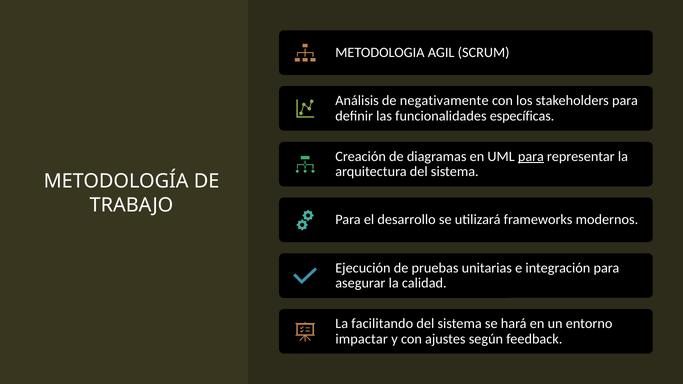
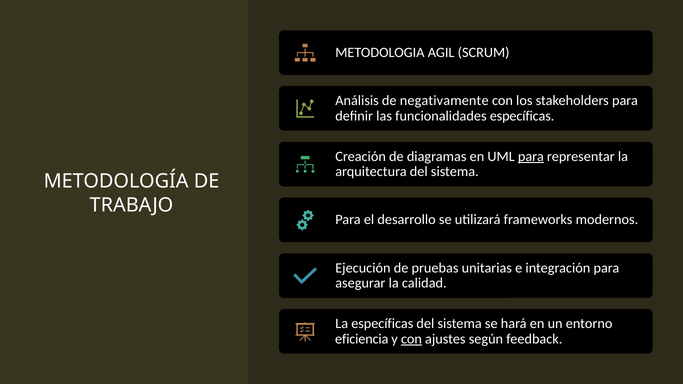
La facilitando: facilitando -> específicas
impactar: impactar -> eficiencia
con at (411, 339) underline: none -> present
